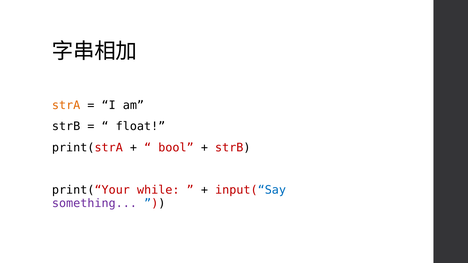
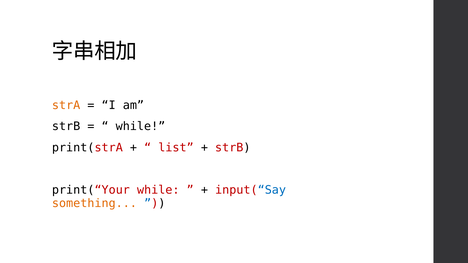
float at (141, 127): float -> while
bool: bool -> list
something colour: purple -> orange
